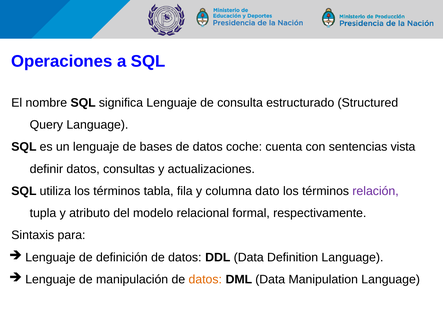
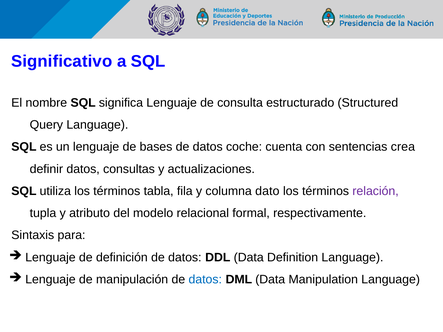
Operaciones: Operaciones -> Significativo
vista: vista -> crea
datos at (205, 280) colour: orange -> blue
